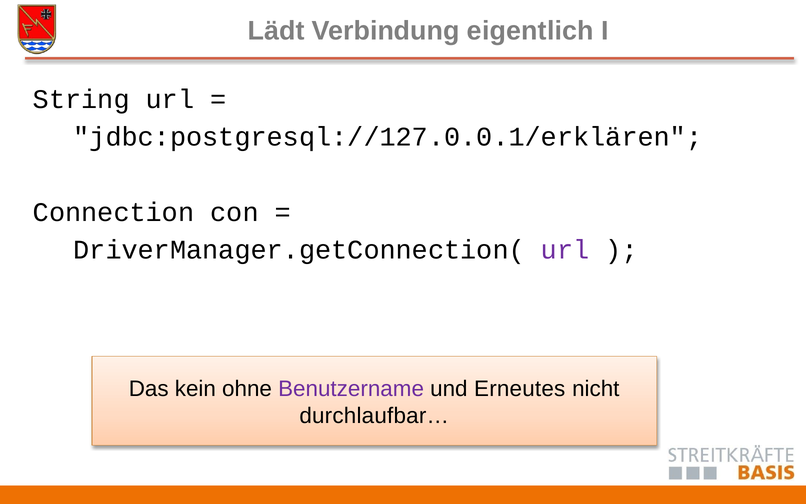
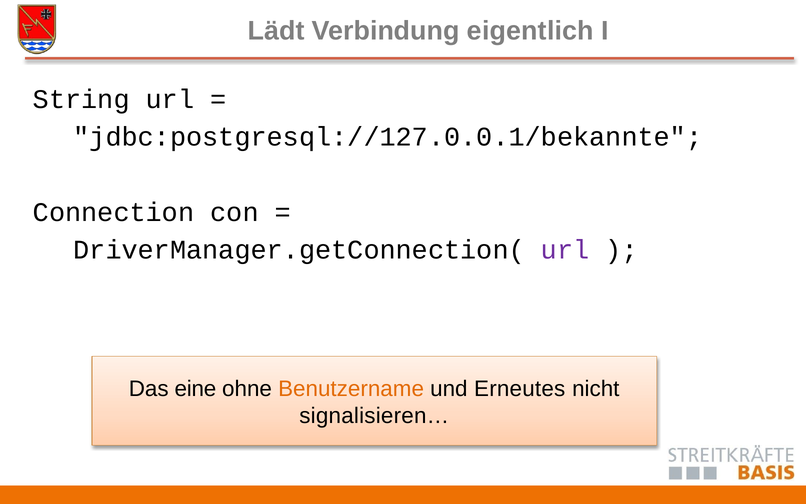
jdbc:postgresql://127.0.0.1/erklären: jdbc:postgresql://127.0.0.1/erklären -> jdbc:postgresql://127.0.0.1/bekannte
kein: kein -> eine
Benutzername colour: purple -> orange
durchlaufbar…: durchlaufbar… -> signalisieren…
